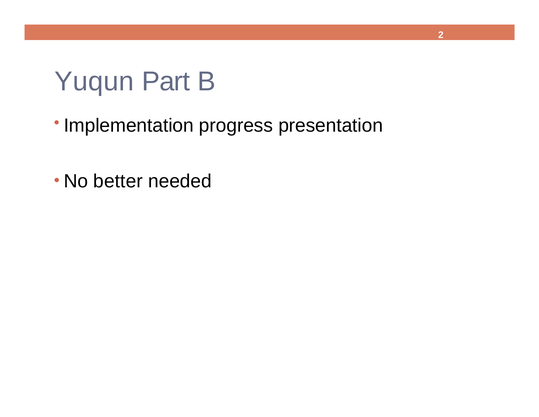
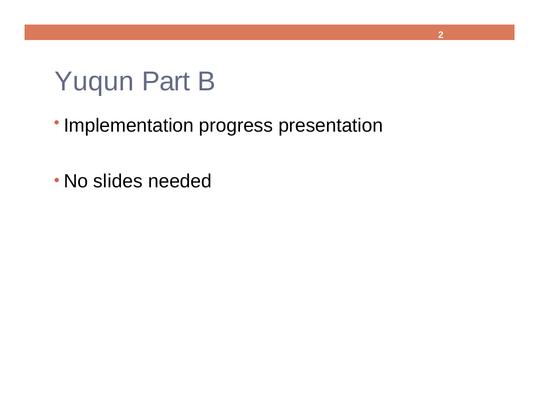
better: better -> slides
